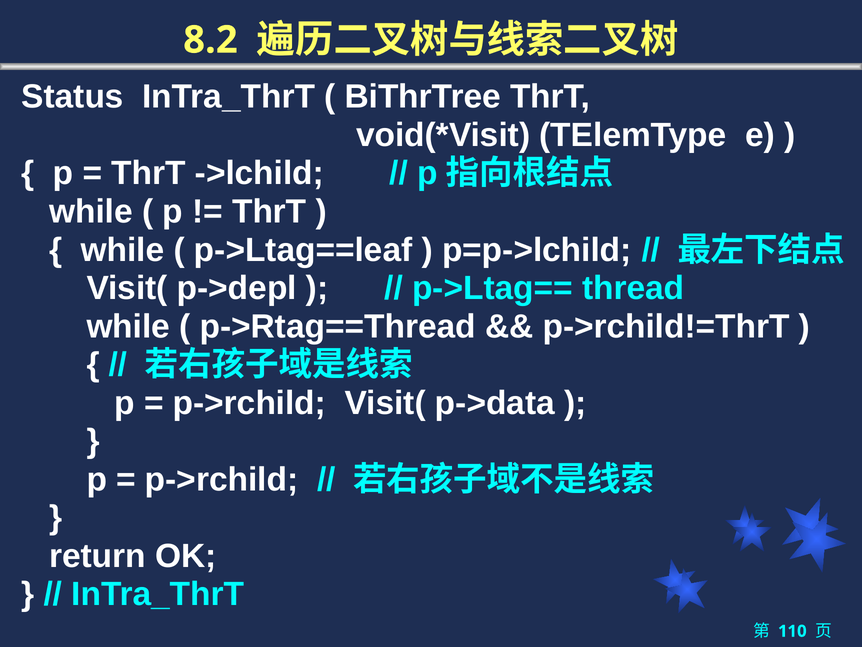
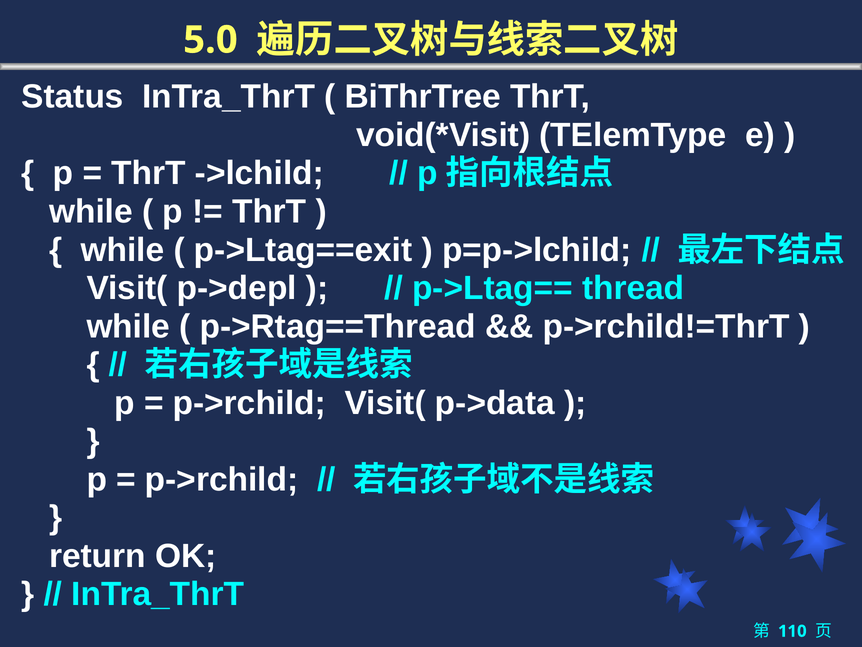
8.2: 8.2 -> 5.0
p->Ltag==leaf: p->Ltag==leaf -> p->Ltag==exit
